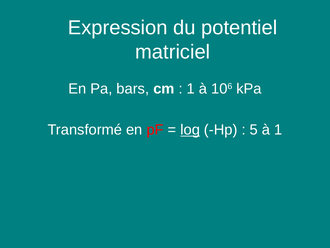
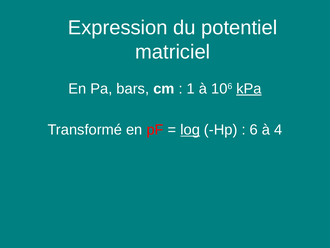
kPa underline: none -> present
5: 5 -> 6
à 1: 1 -> 4
